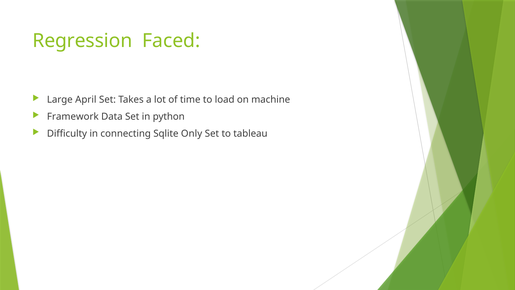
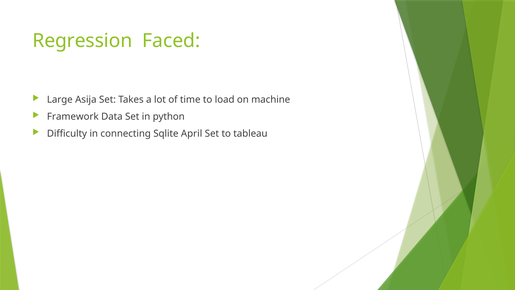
April: April -> Asija
Only: Only -> April
